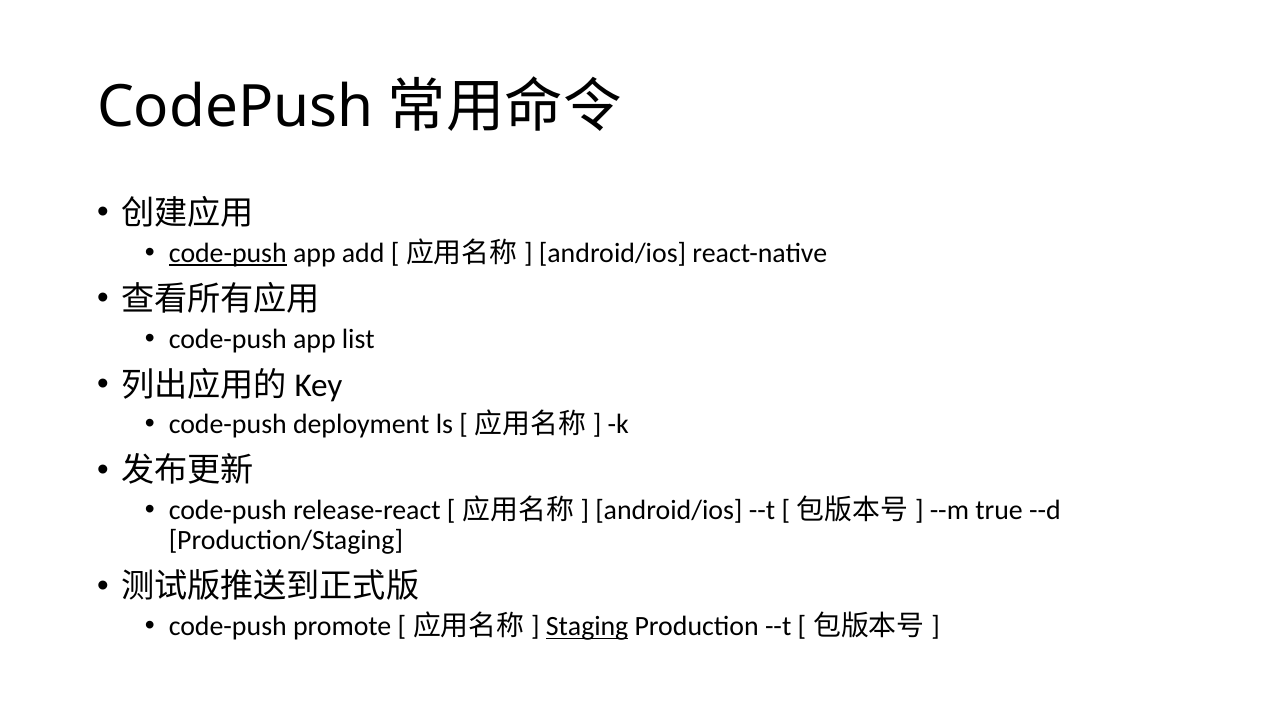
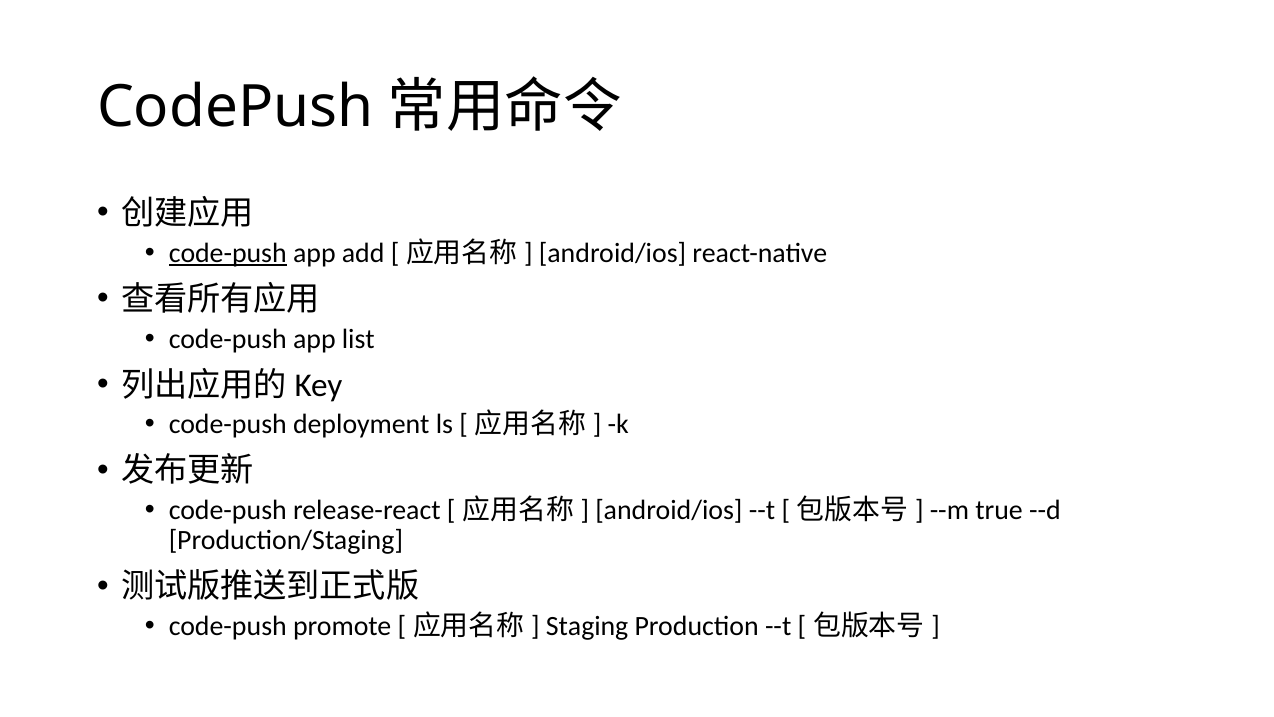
Staging underline: present -> none
